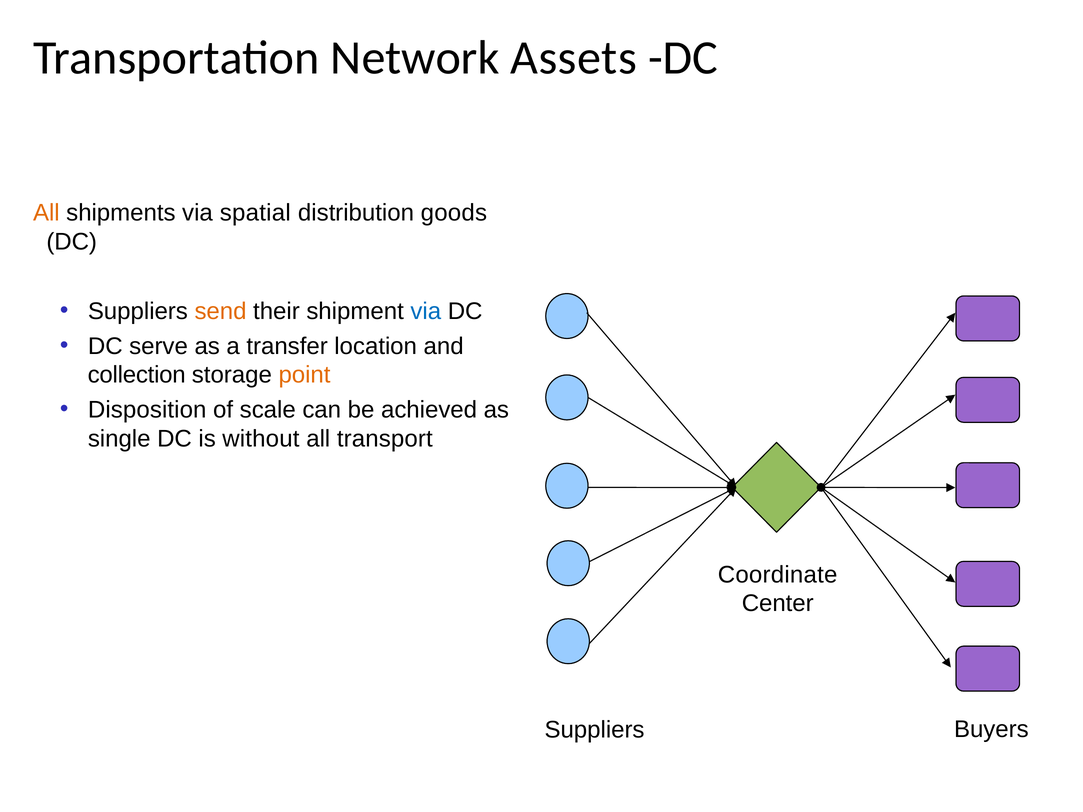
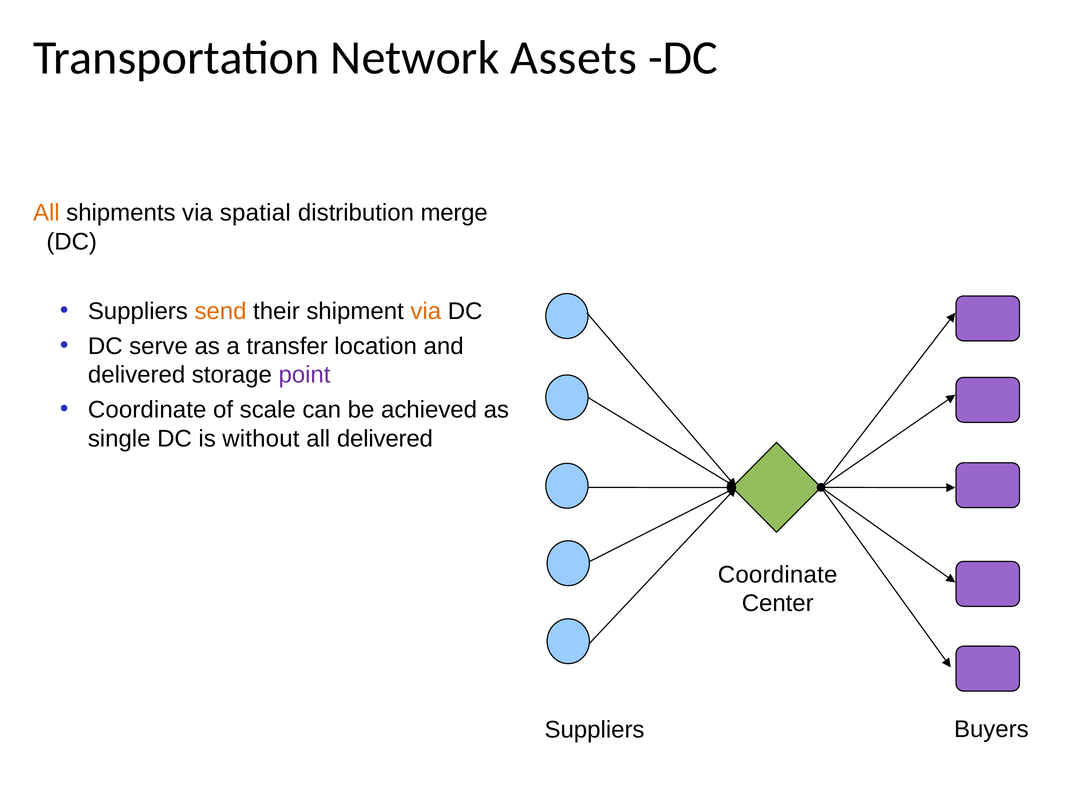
goods: goods -> merge
via at (426, 311) colour: blue -> orange
collection at (137, 375): collection -> delivered
point colour: orange -> purple
Disposition at (147, 410): Disposition -> Coordinate
all transport: transport -> delivered
